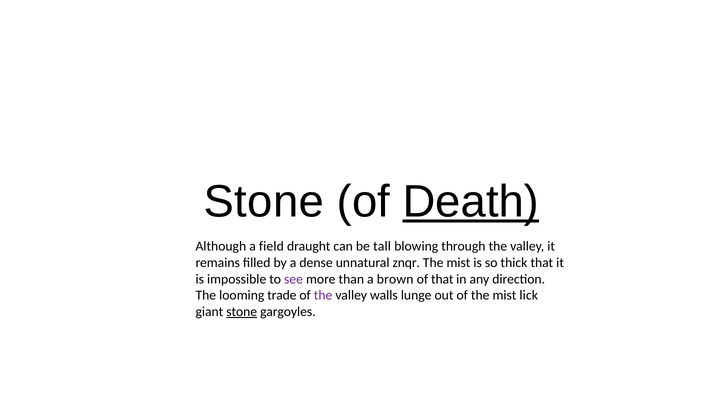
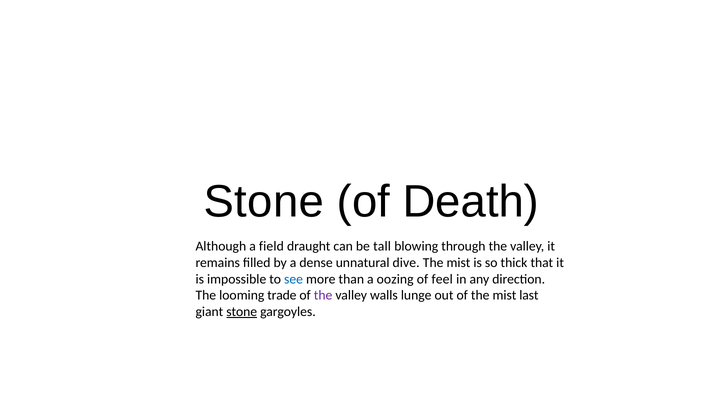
Death underline: present -> none
znqr: znqr -> dive
see colour: purple -> blue
brown: brown -> oozing
of that: that -> feel
lick: lick -> last
